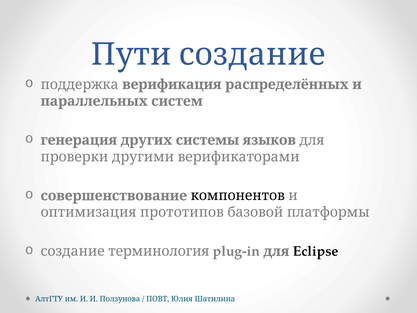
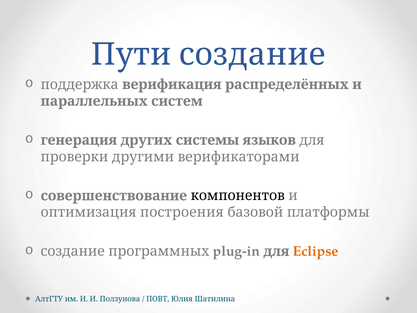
прототипов: прототипов -> построения
терминология: терминология -> программных
Eclipse colour: black -> orange
